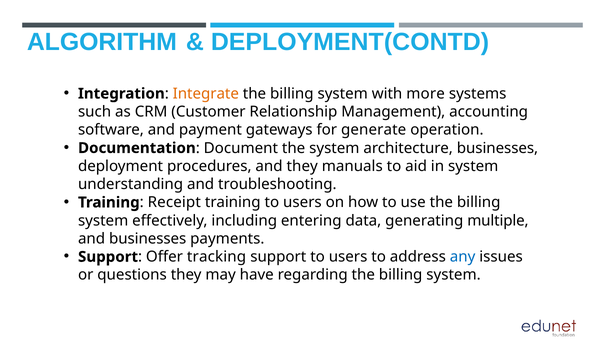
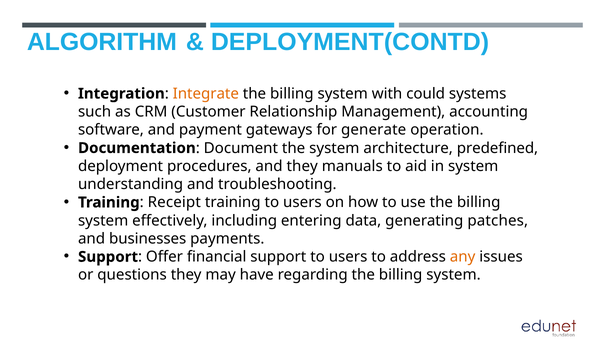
more: more -> could
architecture businesses: businesses -> predefined
multiple: multiple -> patches
tracking: tracking -> financial
any colour: blue -> orange
